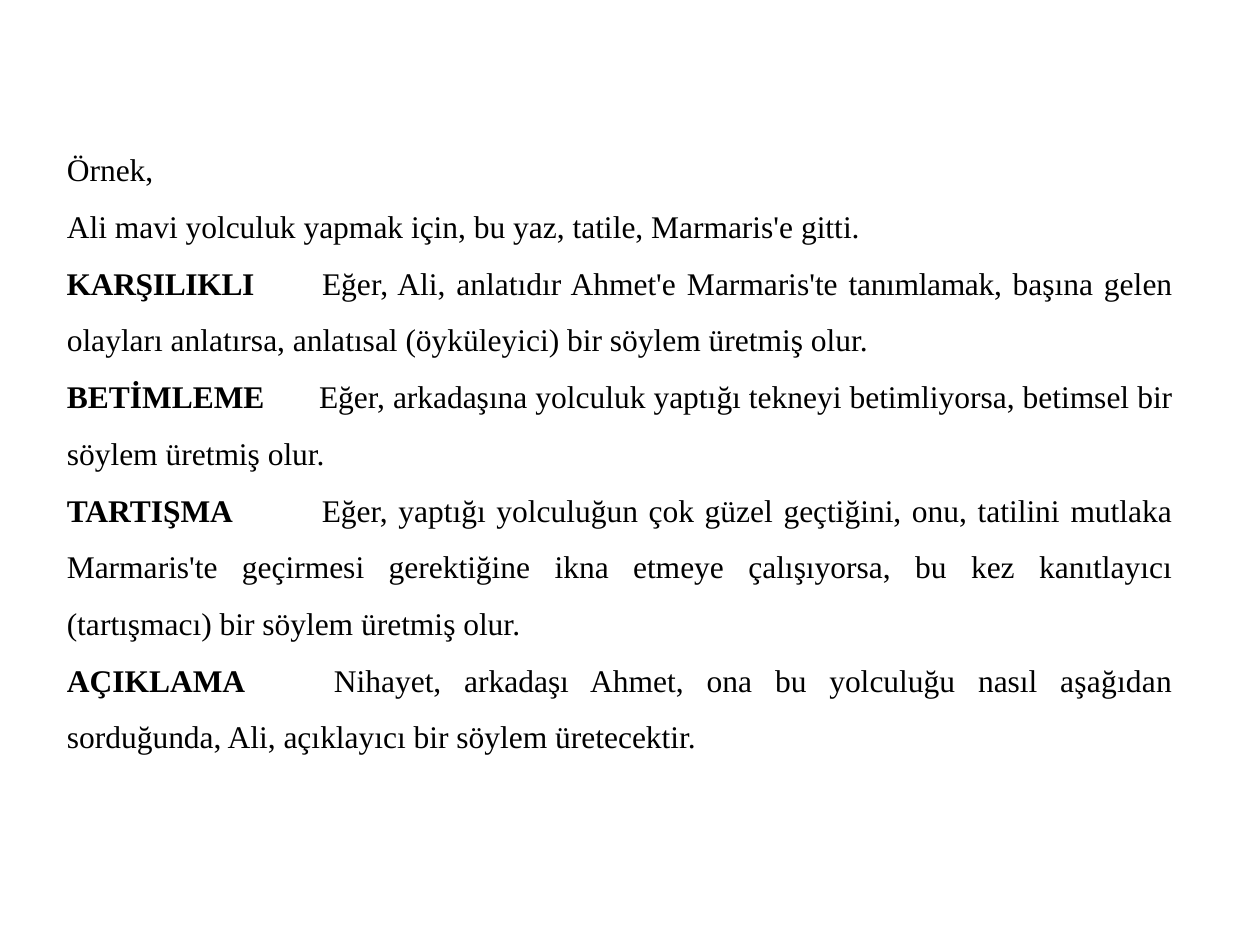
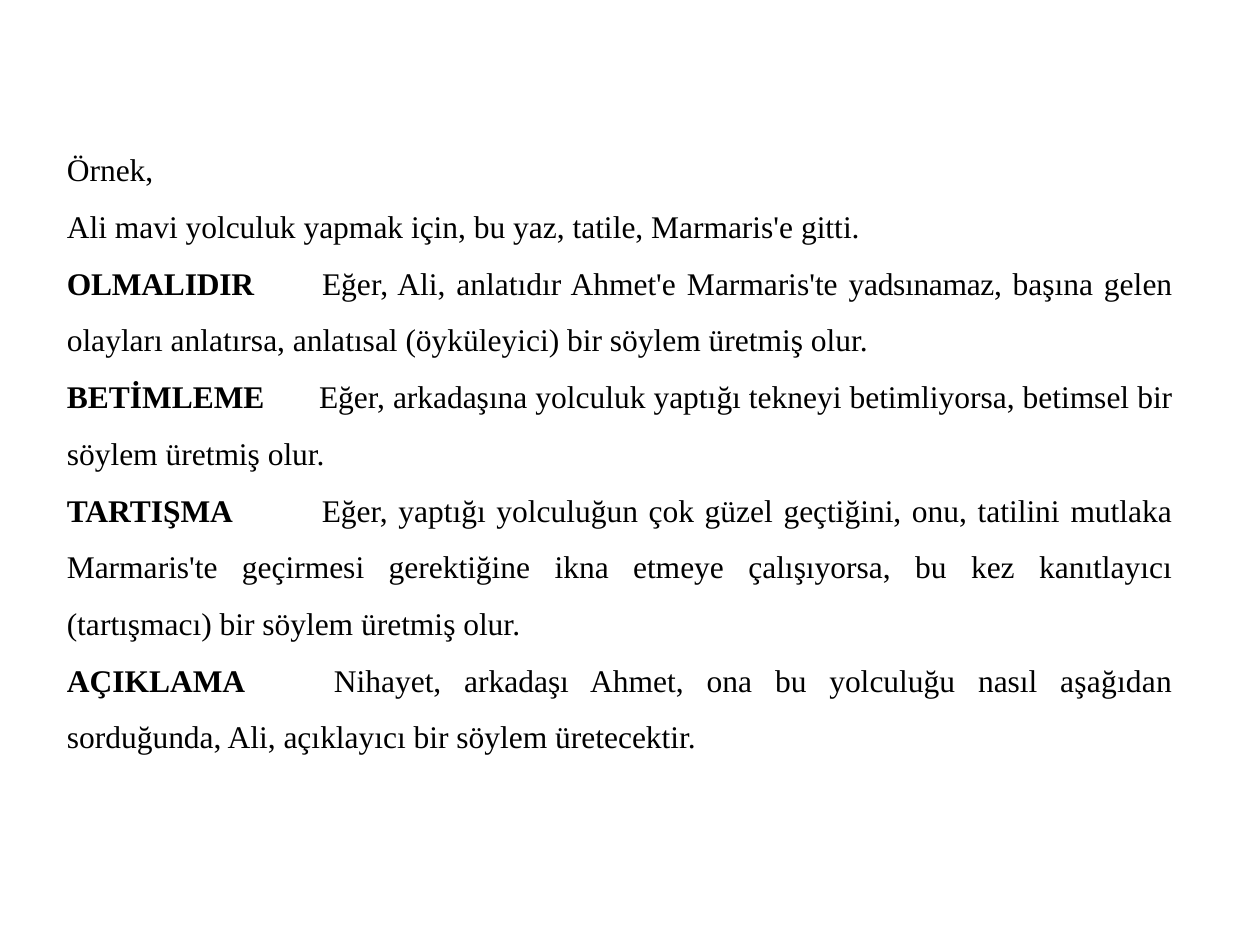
KARŞILIKLI: KARŞILIKLI -> OLMALIDIR
tanımlamak: tanımlamak -> yadsınamaz
